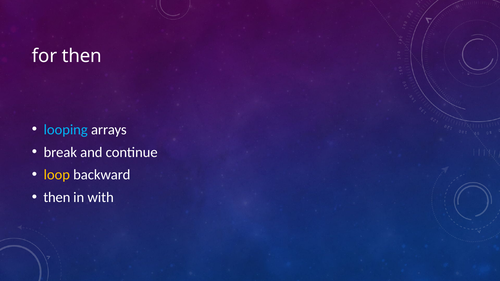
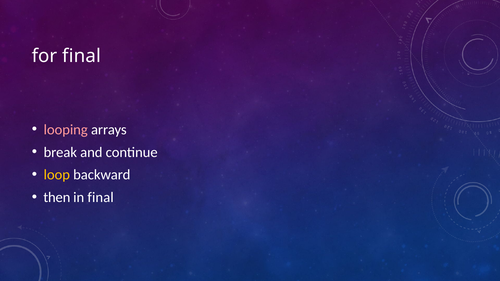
for then: then -> final
looping colour: light blue -> pink
in with: with -> final
